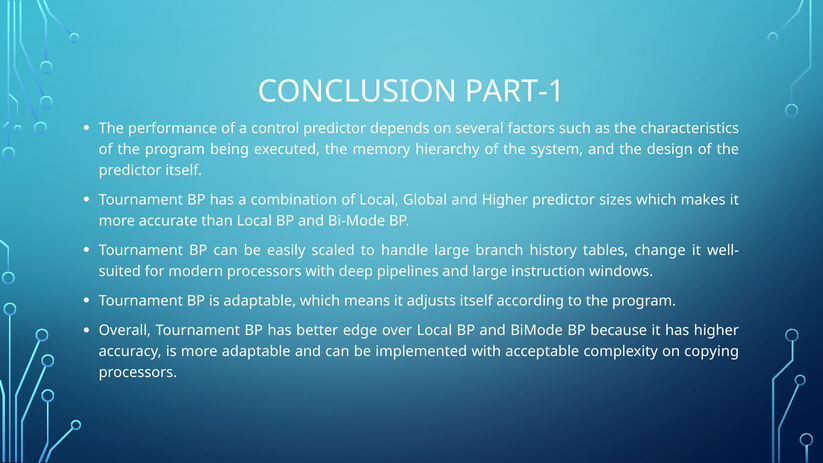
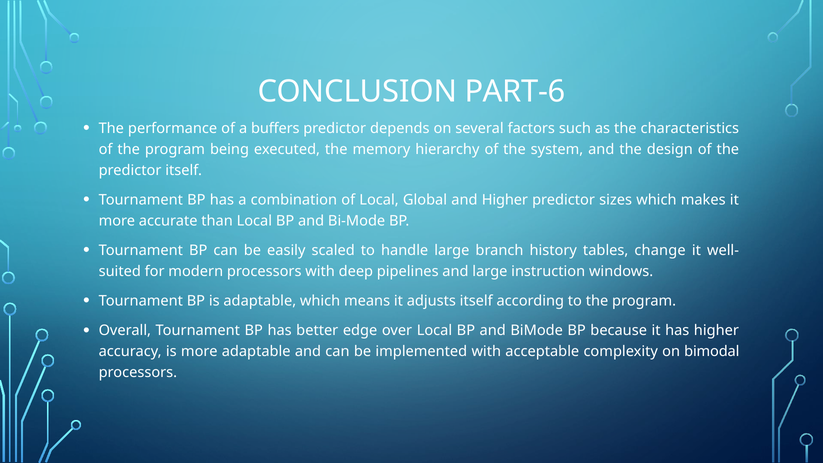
PART-1: PART-1 -> PART-6
control: control -> buffers
copying: copying -> bimodal
